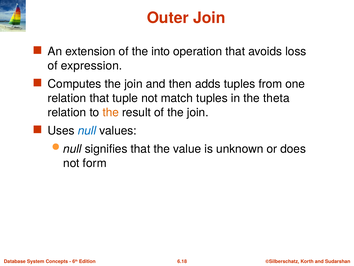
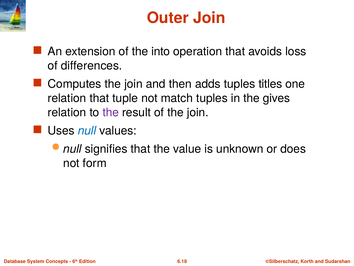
expression: expression -> differences
from: from -> titles
theta: theta -> gives
the at (111, 112) colour: orange -> purple
